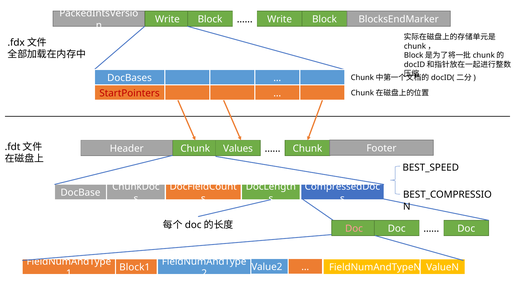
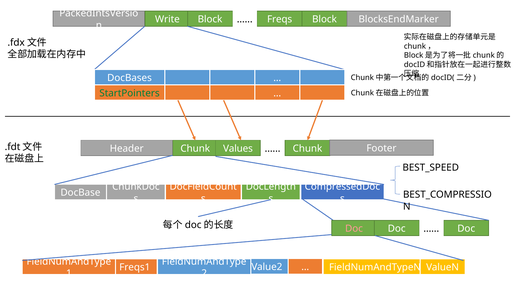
Write at (280, 19): Write -> Freqs
StartPointers colour: red -> green
Block1: Block1 -> Freqs1
